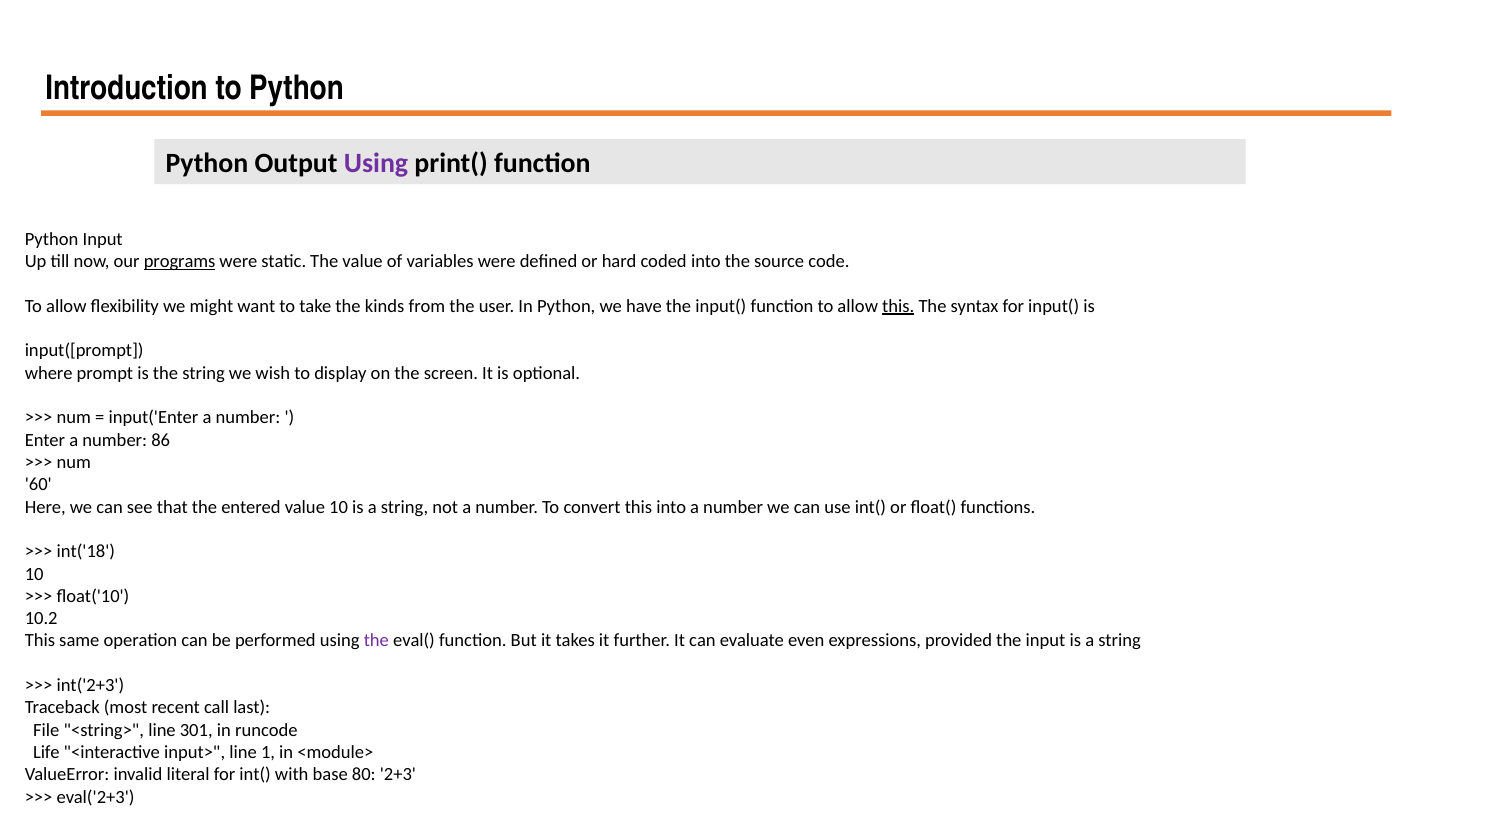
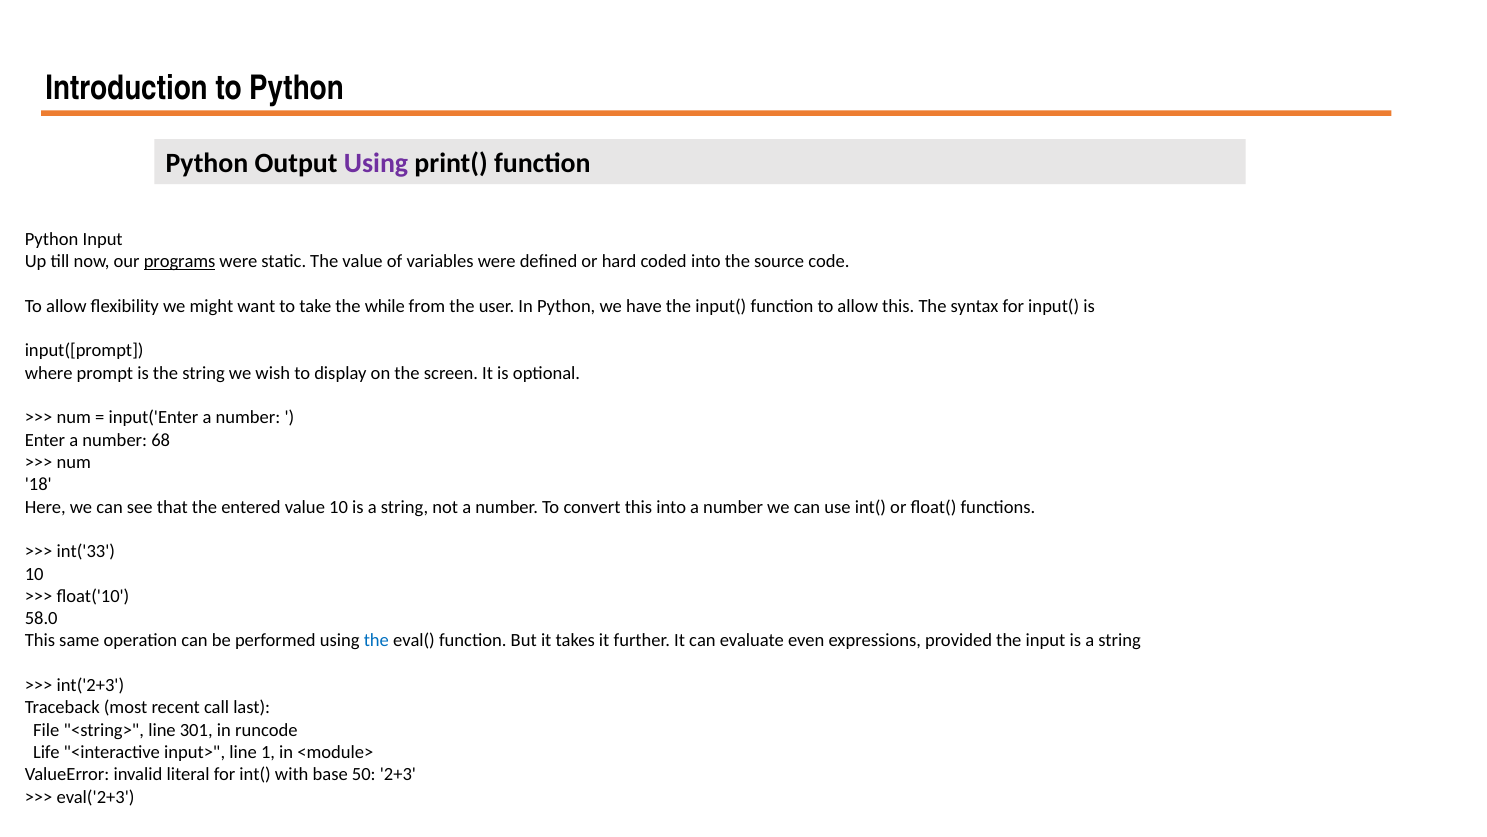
kinds: kinds -> while
this at (898, 306) underline: present -> none
86: 86 -> 68
60: 60 -> 18
int('18: int('18 -> int('33
10.2: 10.2 -> 58.0
the at (376, 640) colour: purple -> blue
80: 80 -> 50
